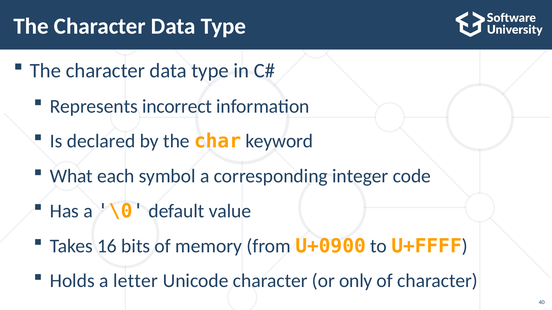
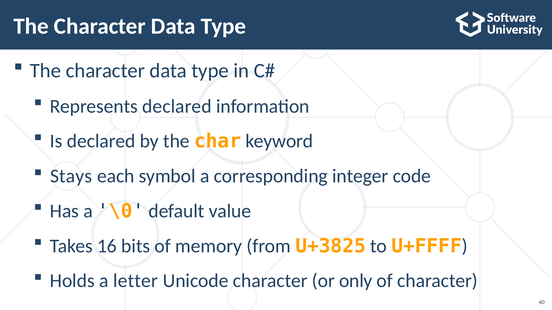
Represents incorrect: incorrect -> declared
What: What -> Stays
U+0900: U+0900 -> U+3825
